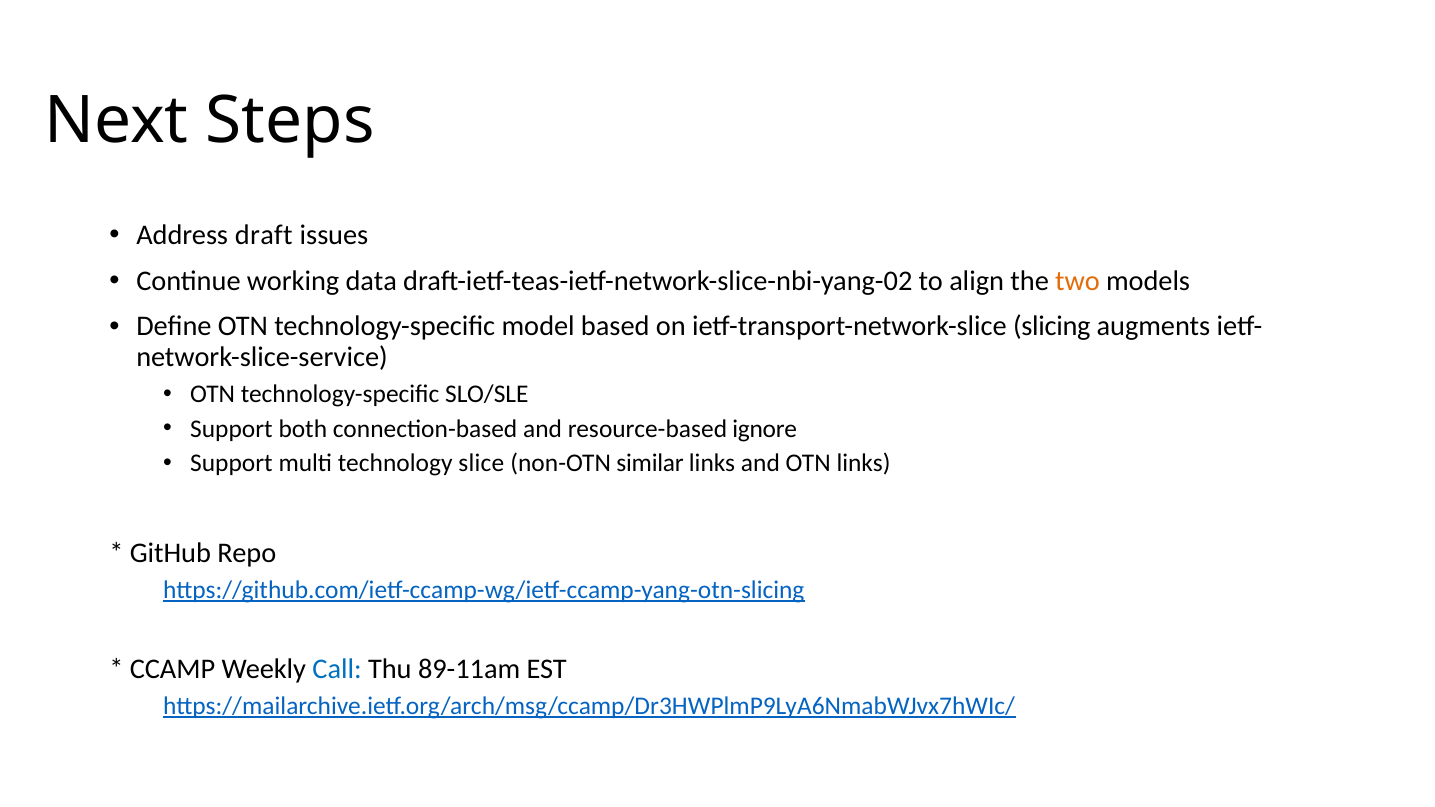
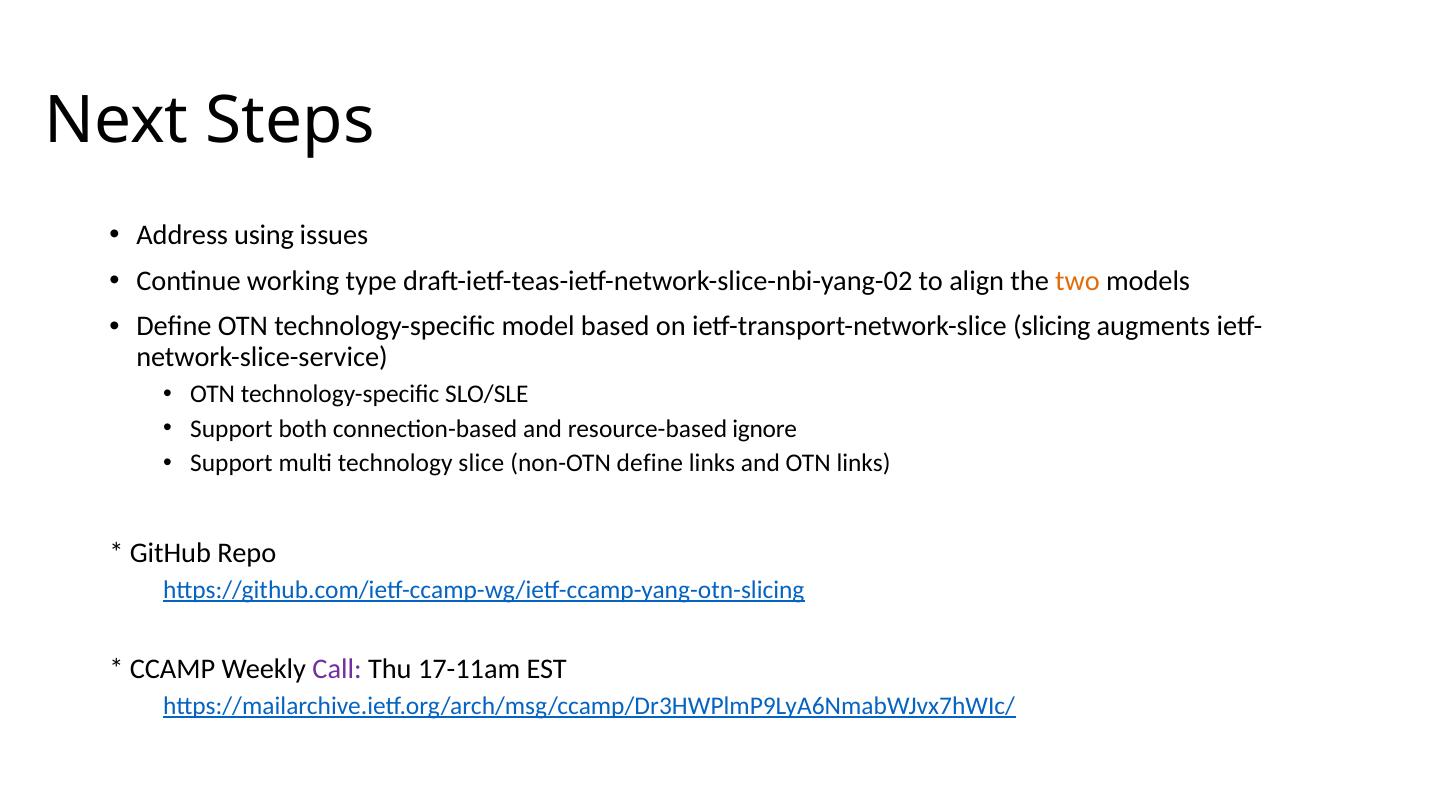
draft: draft -> using
data: data -> type
non-OTN similar: similar -> define
Call colour: blue -> purple
89-11am: 89-11am -> 17-11am
